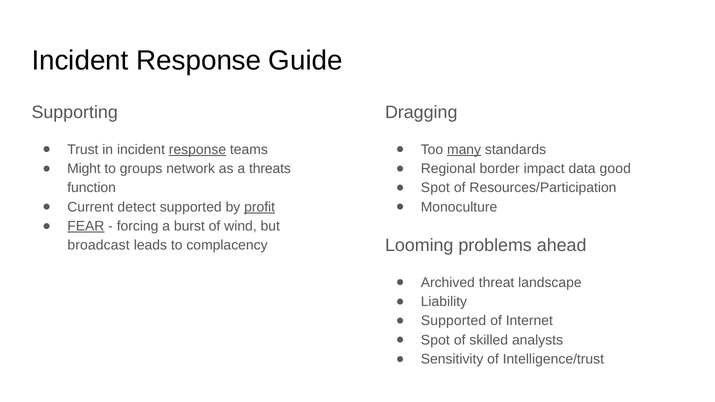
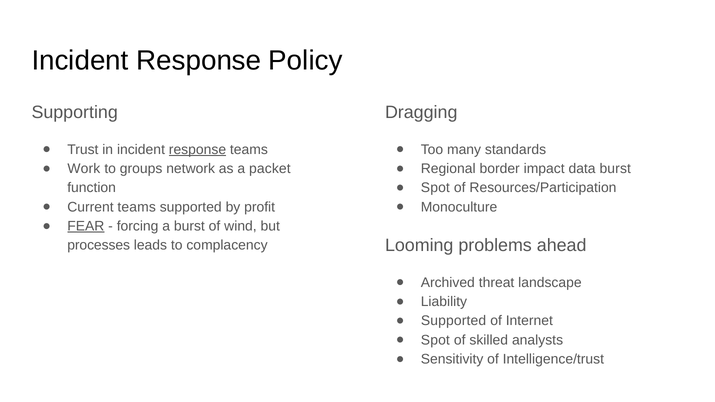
Guide: Guide -> Policy
many underline: present -> none
Might: Might -> Work
threats: threats -> packet
data good: good -> burst
Current detect: detect -> teams
profit underline: present -> none
broadcast: broadcast -> processes
